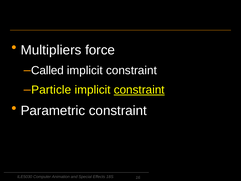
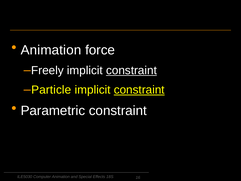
Multipliers at (51, 50): Multipliers -> Animation
Called: Called -> Freely
constraint at (131, 70) underline: none -> present
